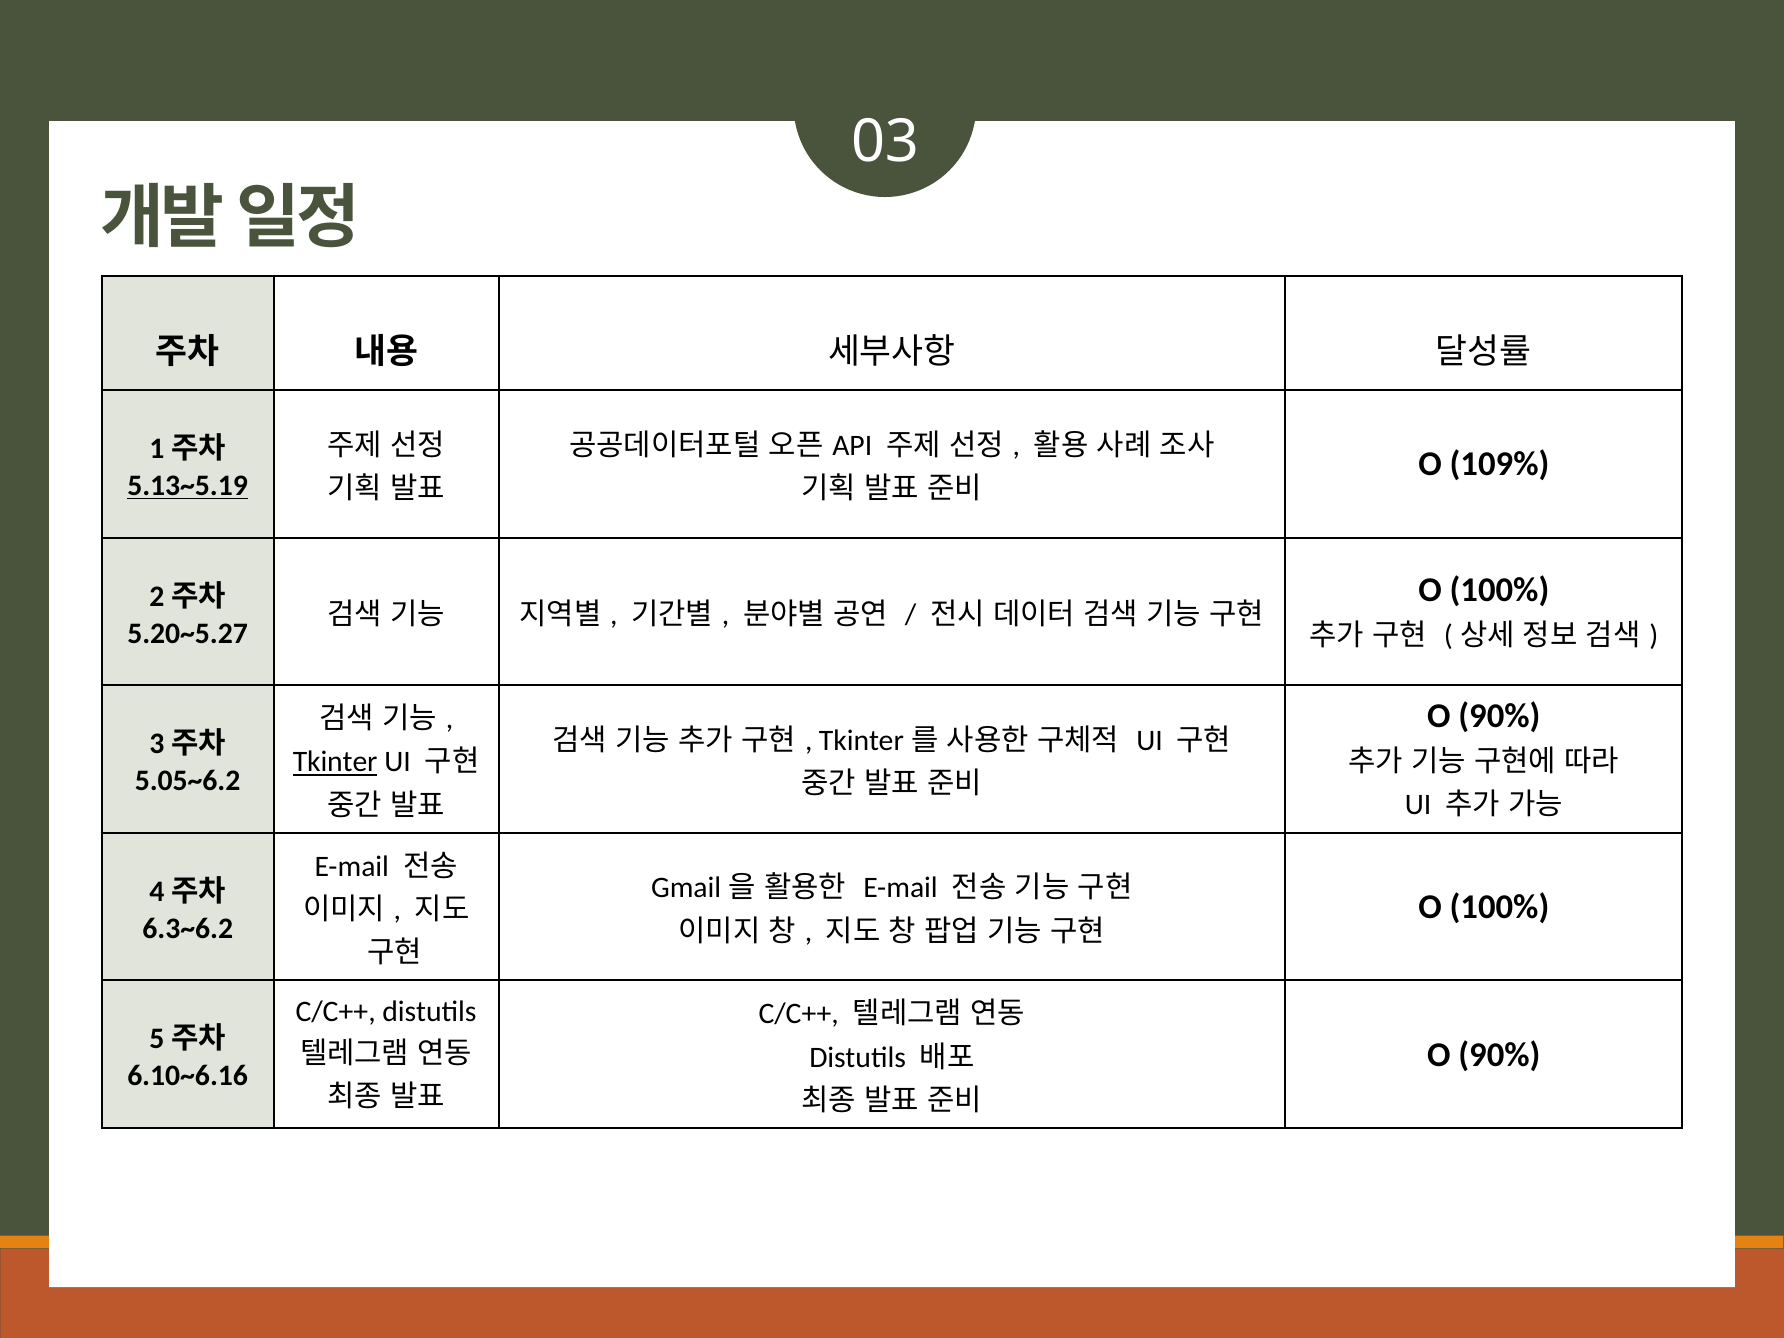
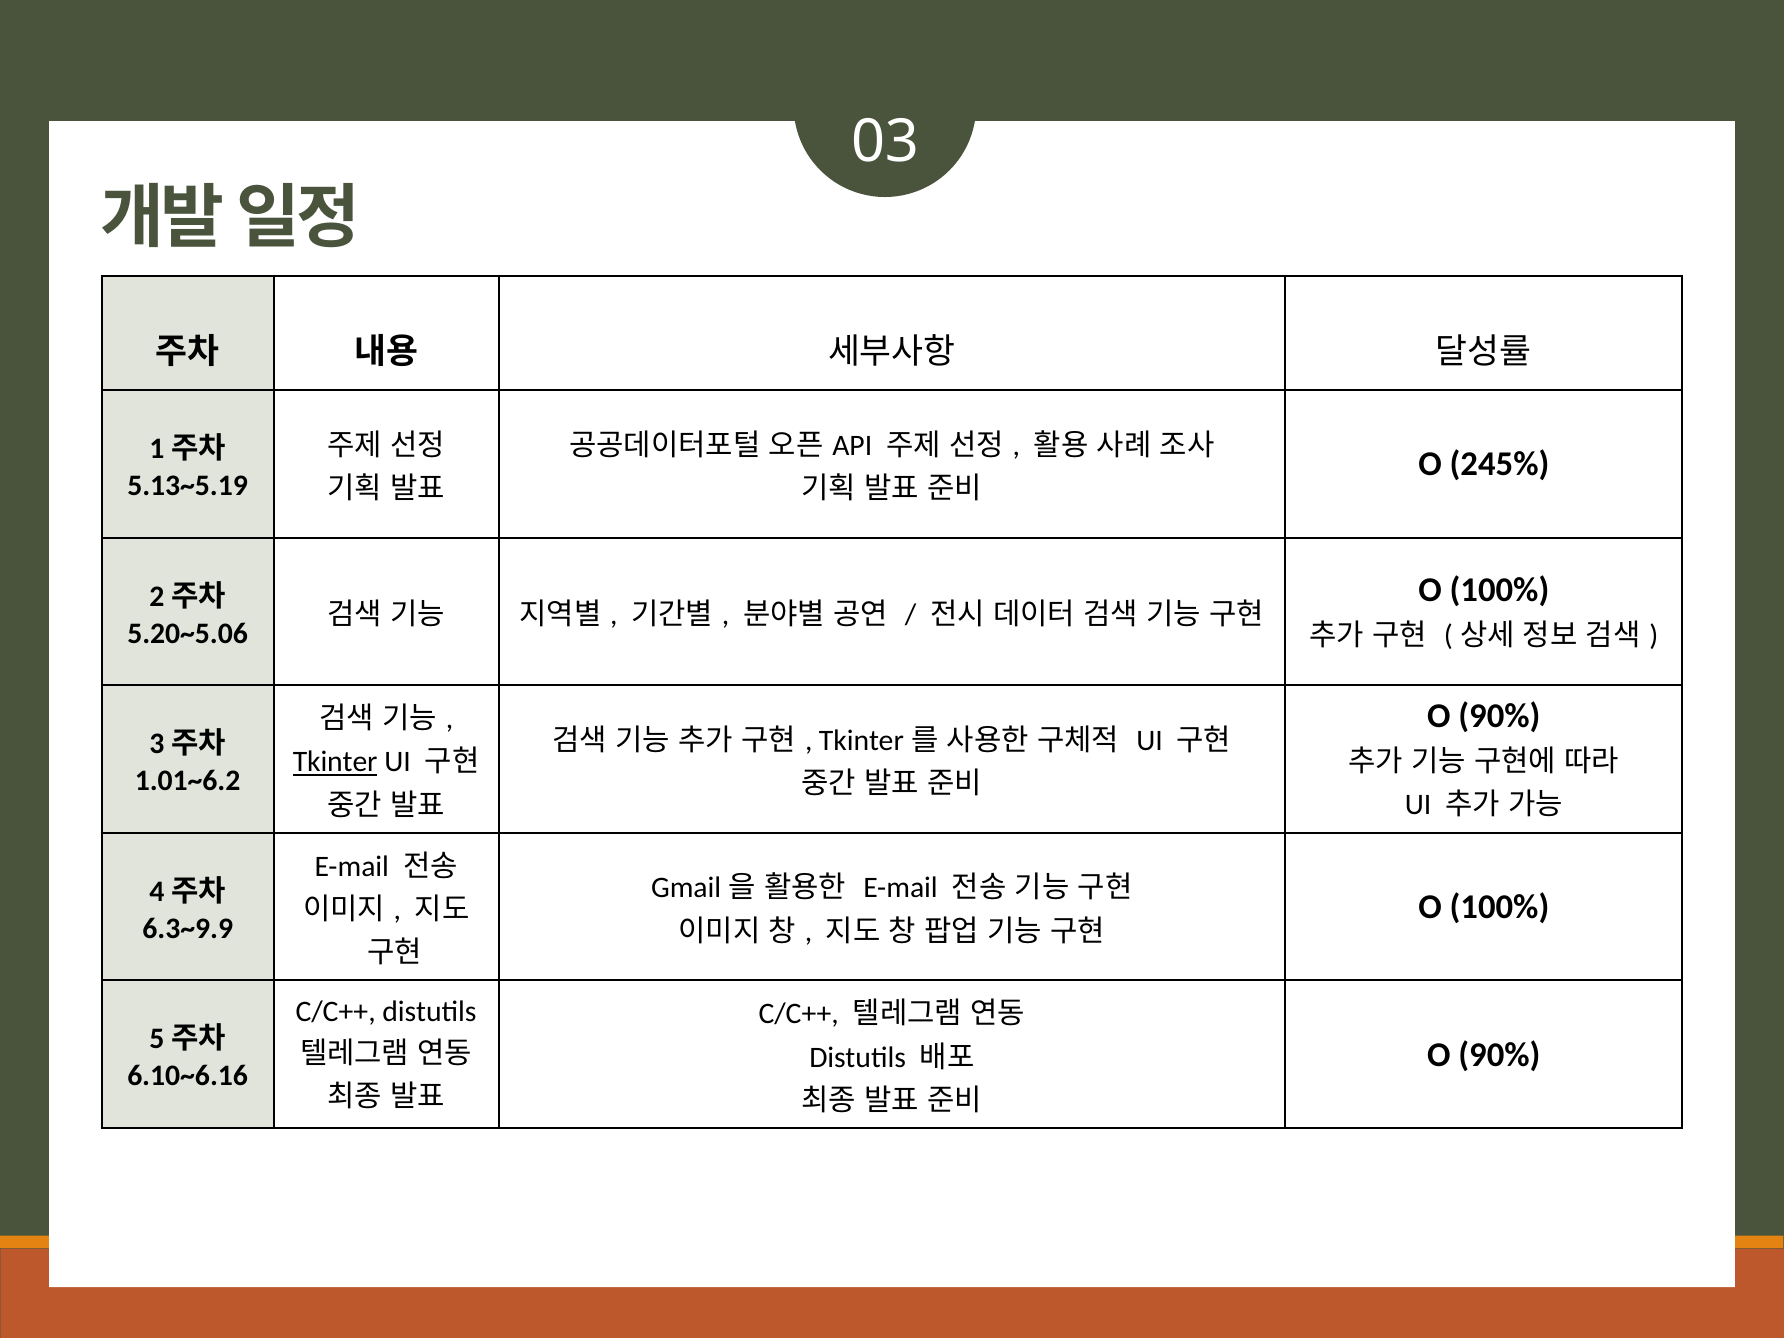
109%: 109% -> 245%
5.13~5.19 underline: present -> none
5.20~5.27: 5.20~5.27 -> 5.20~5.06
5.05~6.2: 5.05~6.2 -> 1.01~6.2
6.3~6.2: 6.3~6.2 -> 6.3~9.9
